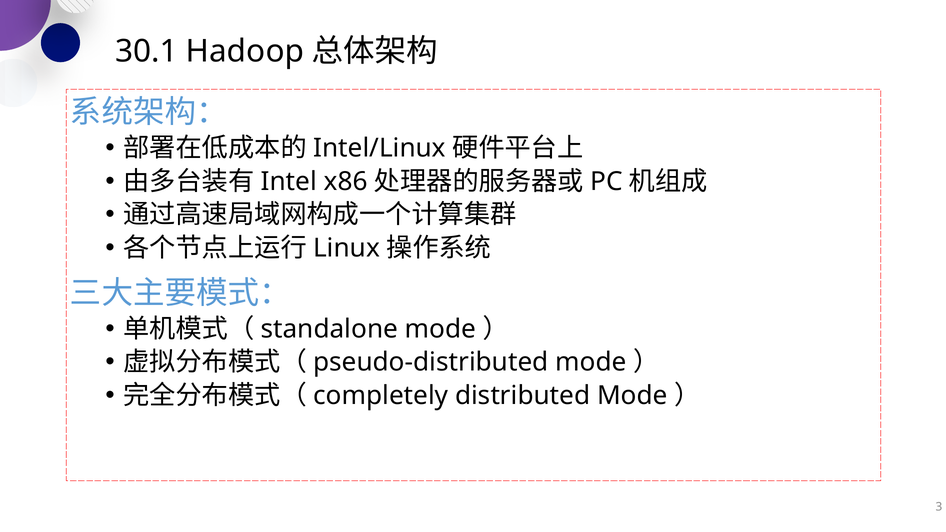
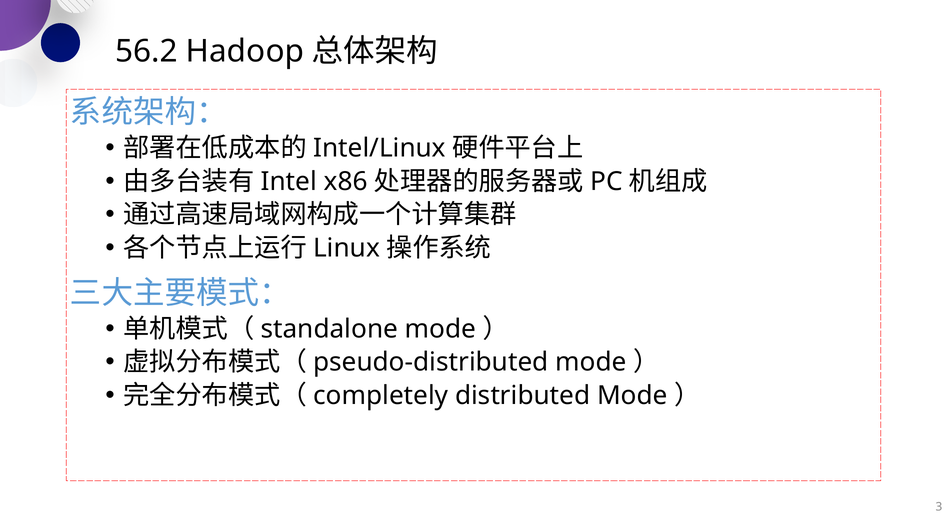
30.1: 30.1 -> 56.2
